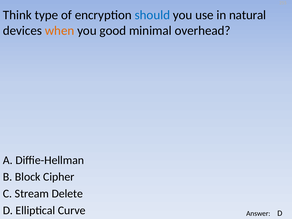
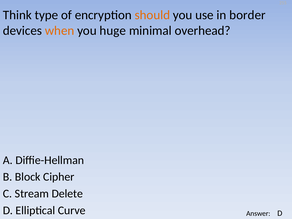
should colour: blue -> orange
natural: natural -> border
good: good -> huge
